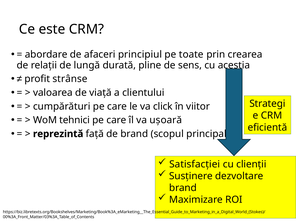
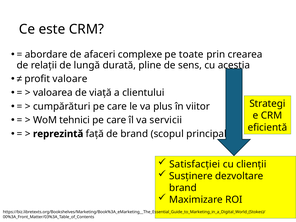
principiul: principiul -> complexe
strânse: strânse -> valoare
click: click -> plus
ușoară: ușoară -> servicii
